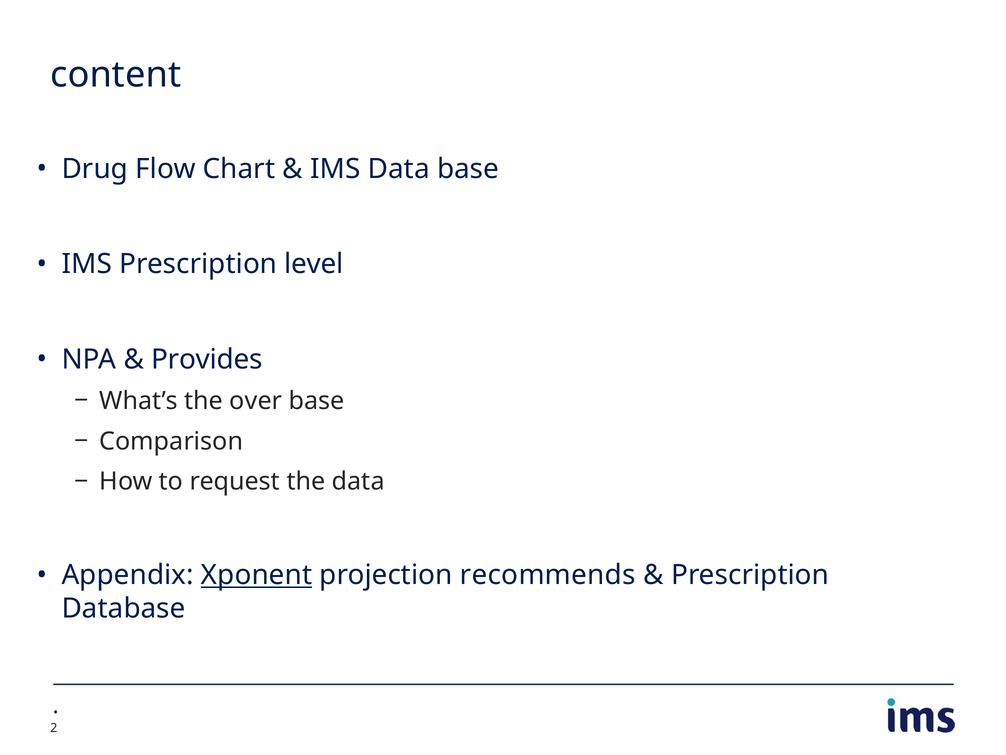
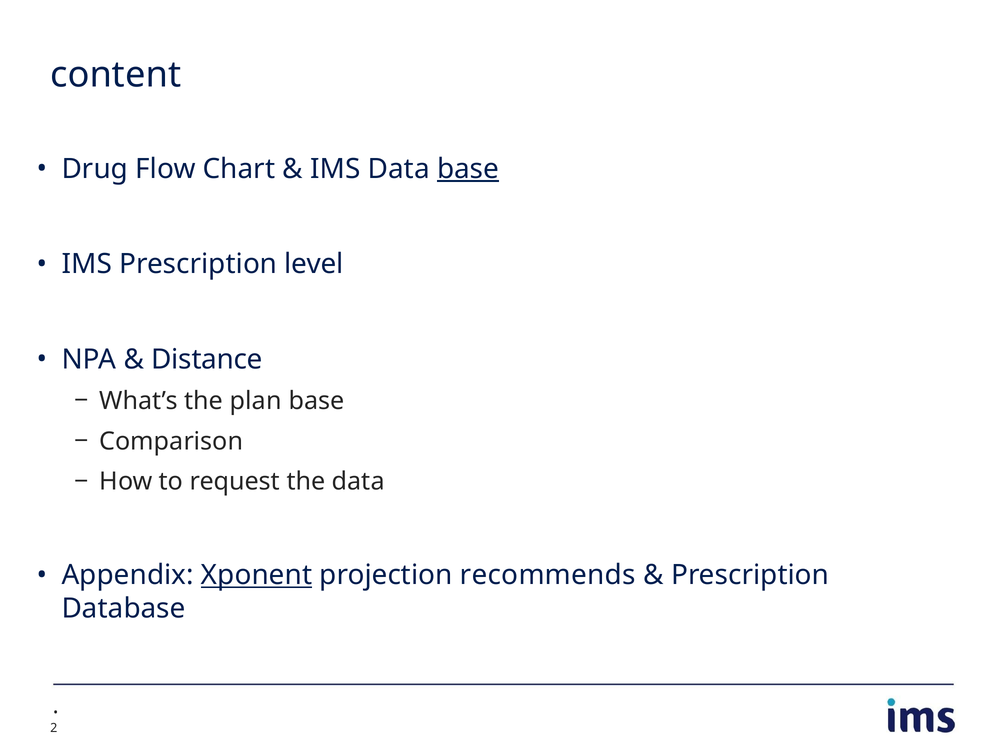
base at (468, 169) underline: none -> present
Provides: Provides -> Distance
over: over -> plan
